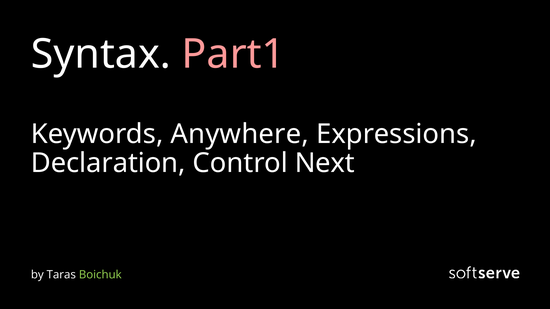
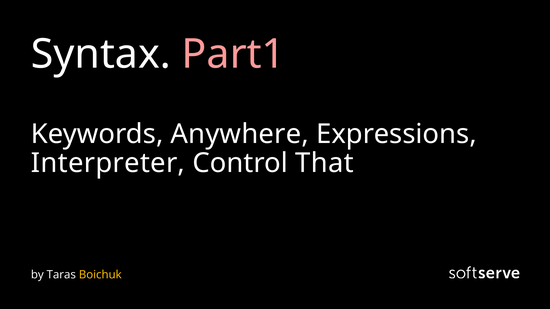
Declaration: Declaration -> Interpreter
Next: Next -> That
Boichuk colour: light green -> yellow
